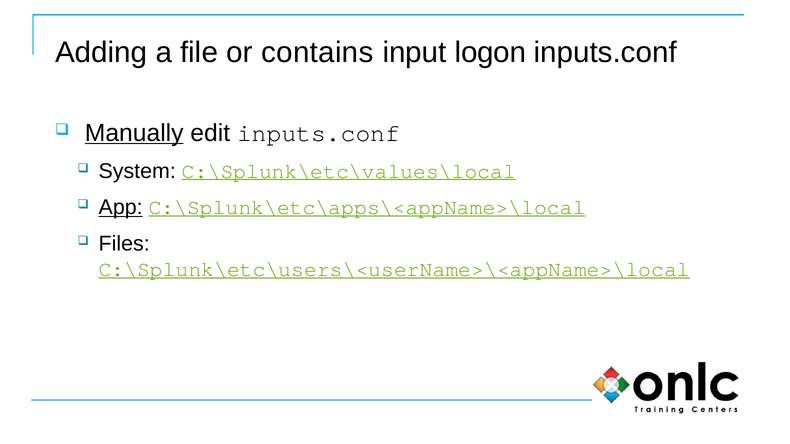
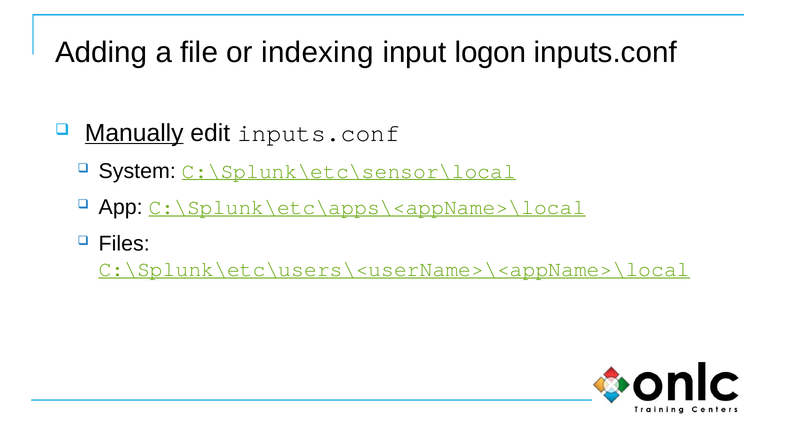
contains: contains -> indexing
C:\Splunk\etc\values\local: C:\Splunk\etc\values\local -> C:\Splunk\etc\sensor\local
App underline: present -> none
